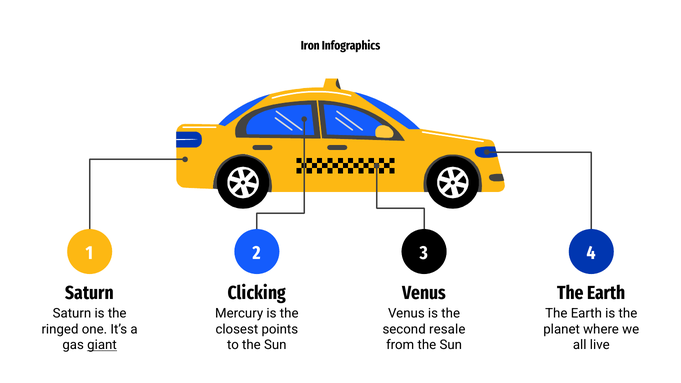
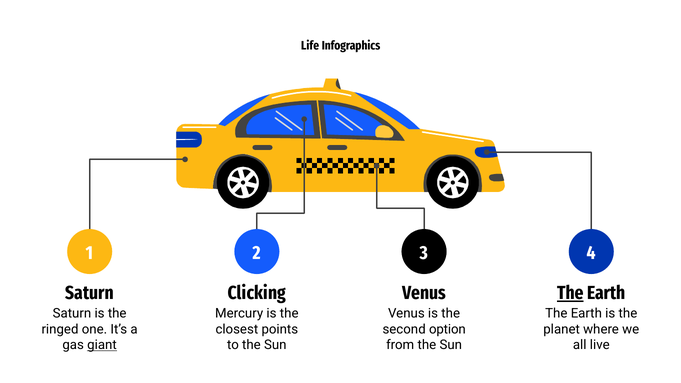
Iron: Iron -> Life
The at (570, 293) underline: none -> present
resale: resale -> option
